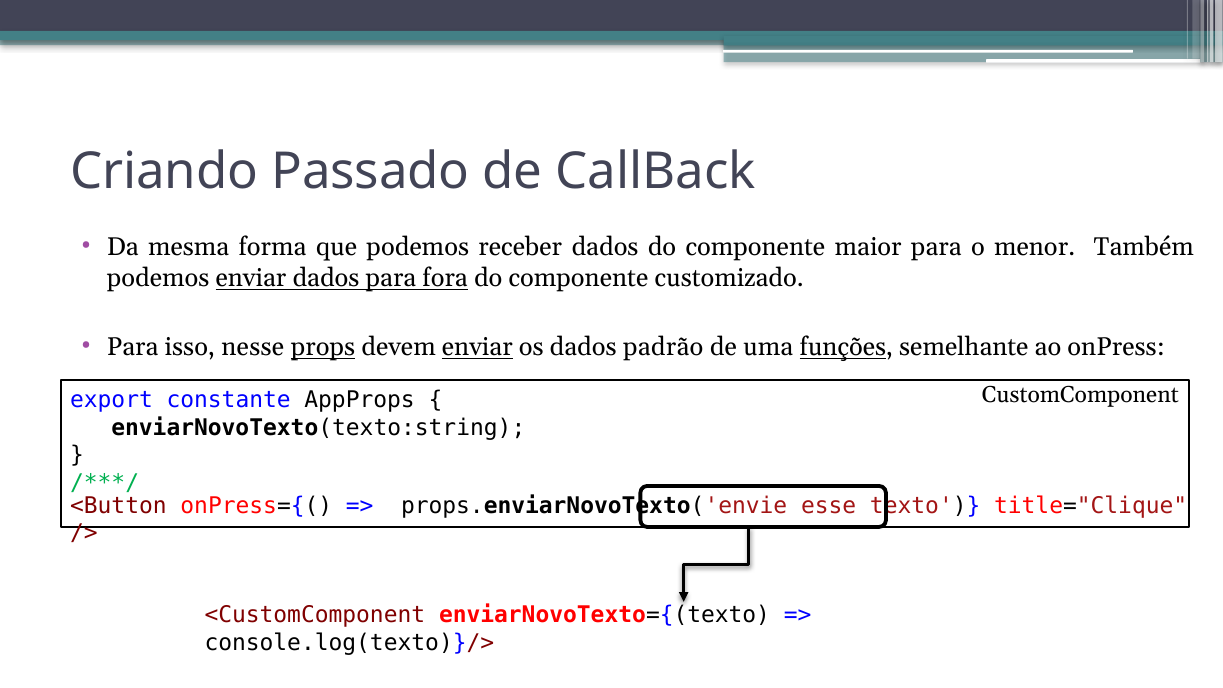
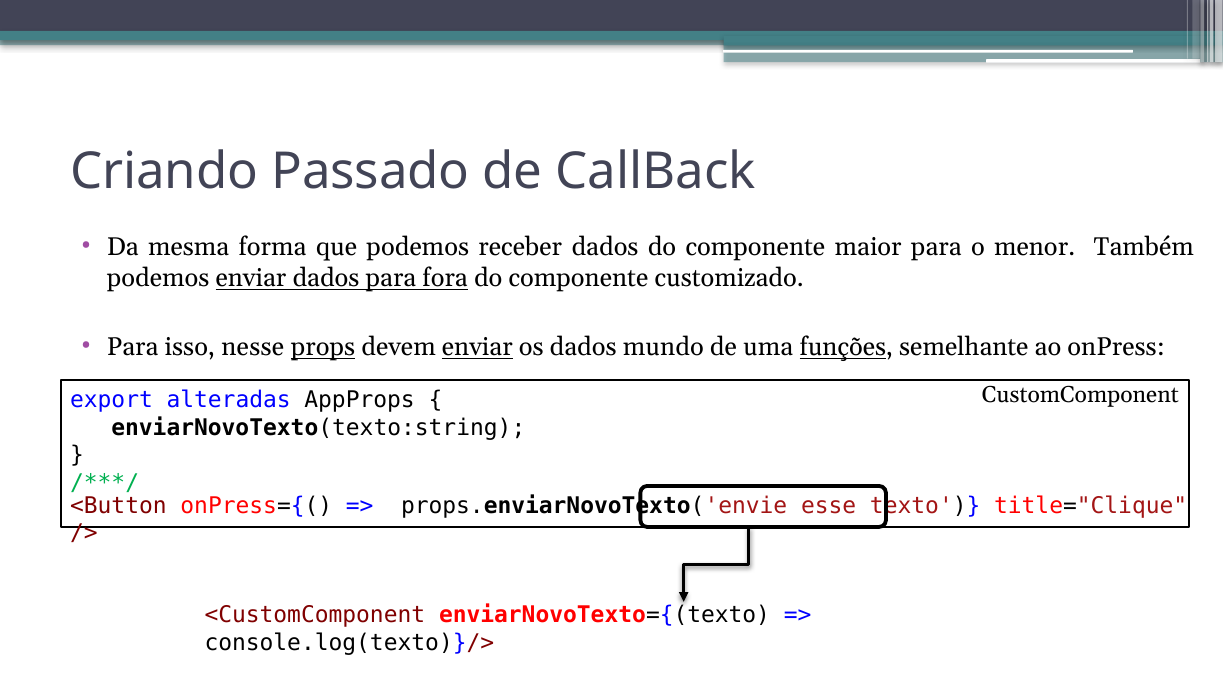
padrão: padrão -> mundo
constante: constante -> alteradas
